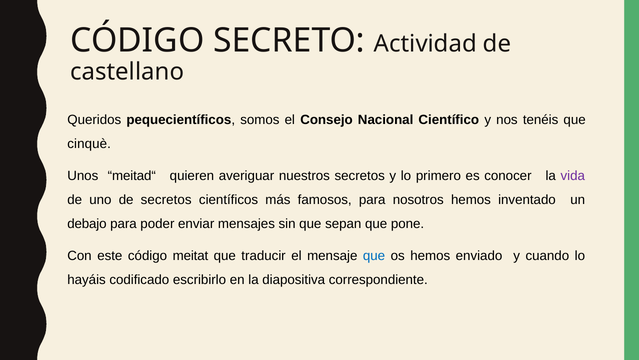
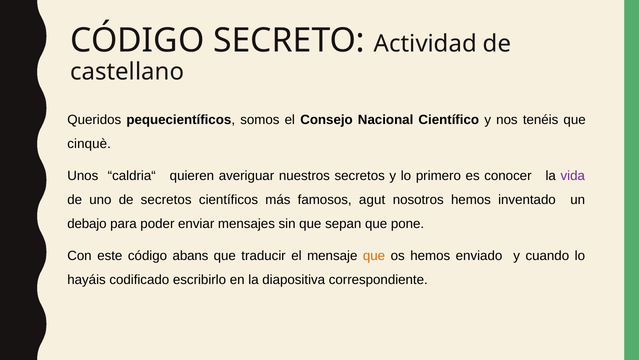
meitad“: meitad“ -> caldria“
famosos para: para -> agut
meitat: meitat -> abans
que at (374, 256) colour: blue -> orange
